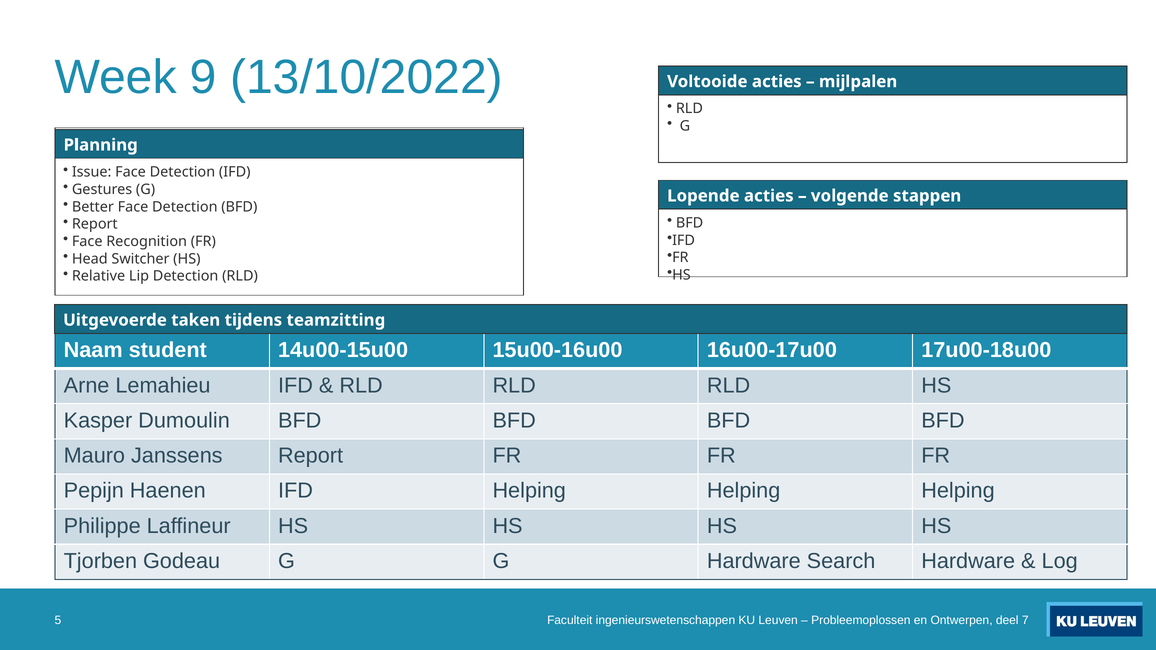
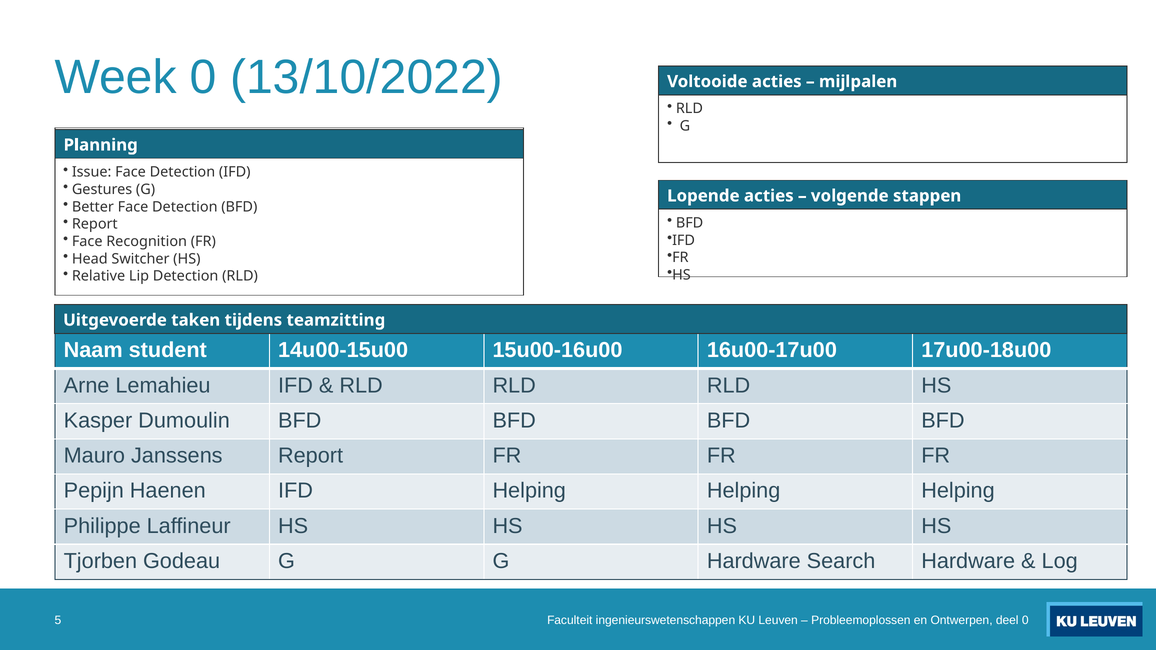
Week 9: 9 -> 0
deel 7: 7 -> 0
